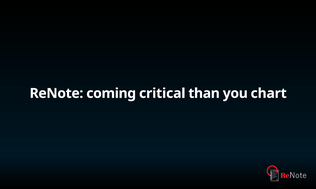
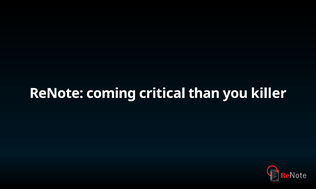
chart: chart -> killer
